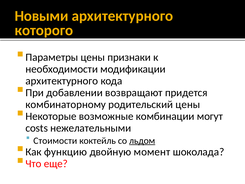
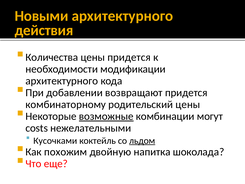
которого: которого -> действия
Параметры: Параметры -> Количества
цены признаки: признаки -> придется
возможные underline: none -> present
Стоимости: Стоимости -> Кусочками
функцию: функцию -> похожим
момент: момент -> напитка
